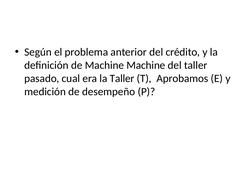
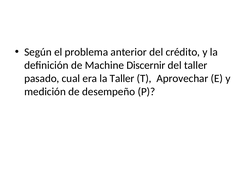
Machine Machine: Machine -> Discernir
Aprobamos: Aprobamos -> Aprovechar
